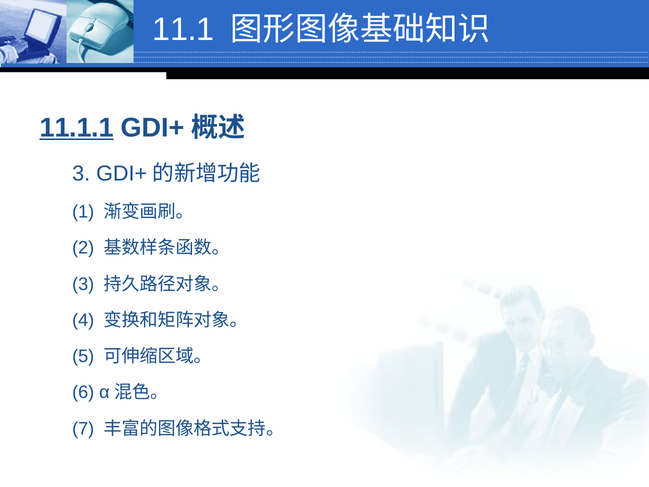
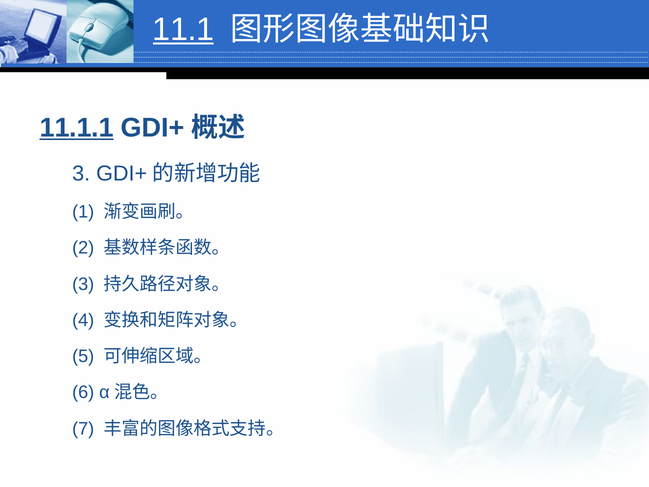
11.1 underline: none -> present
